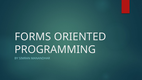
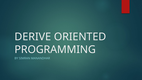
FORMS: FORMS -> DERIVE
